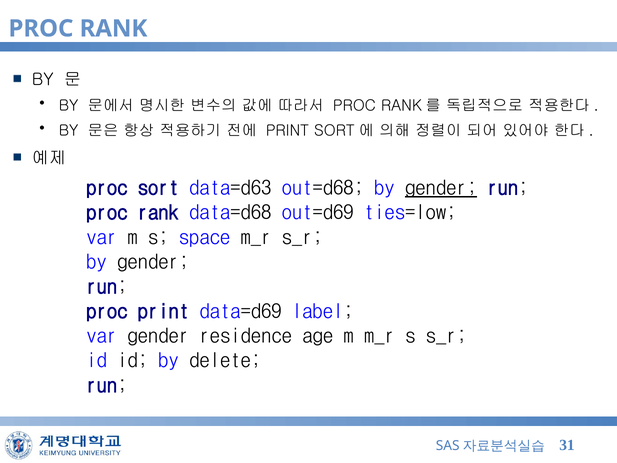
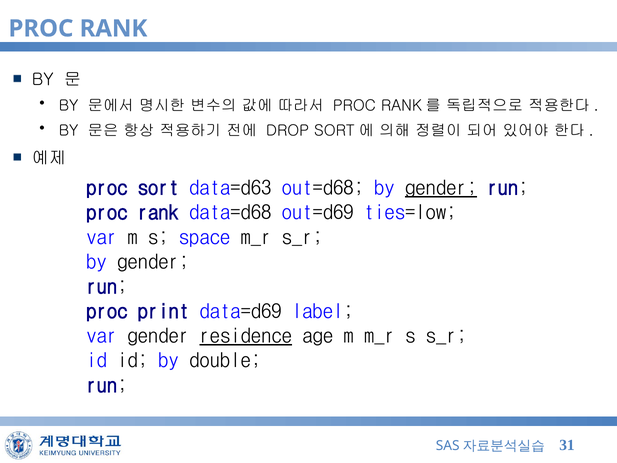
PRINT at (288, 131): PRINT -> DROP
residence underline: none -> present
delete: delete -> double
